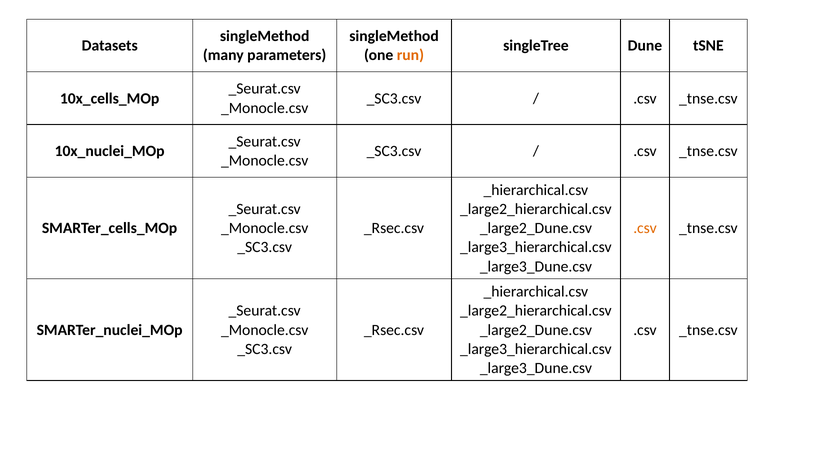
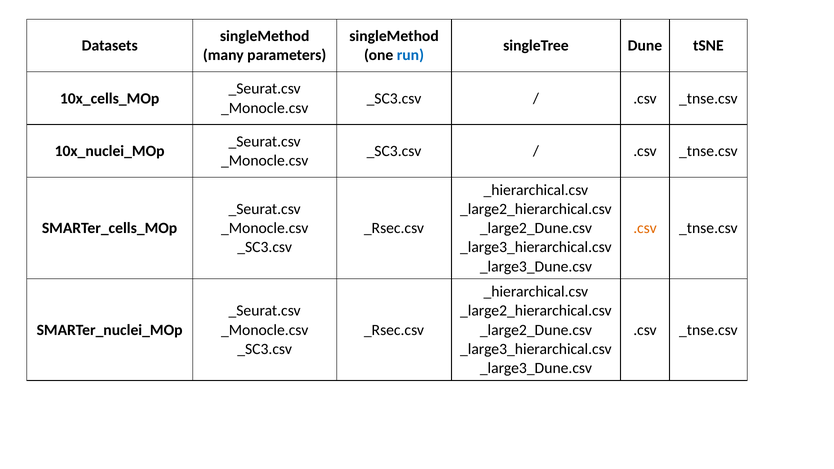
run colour: orange -> blue
